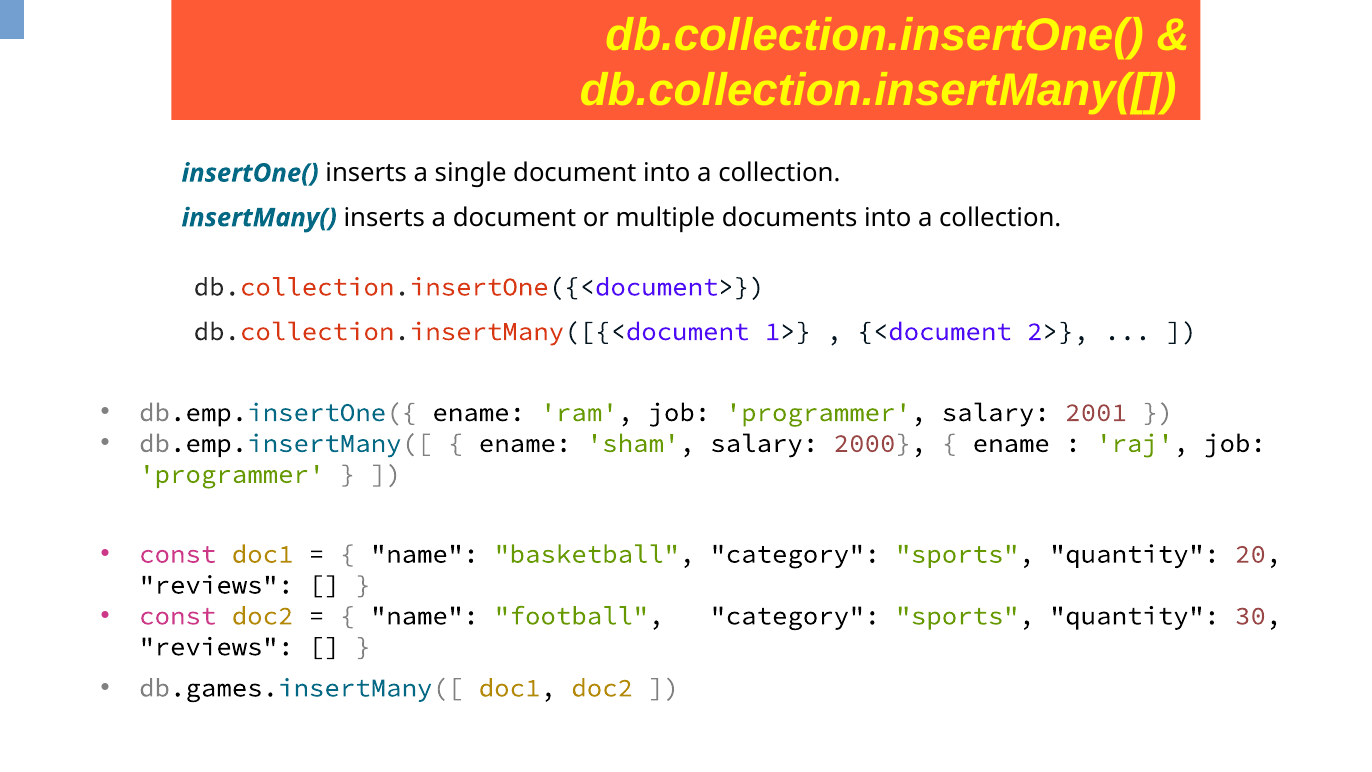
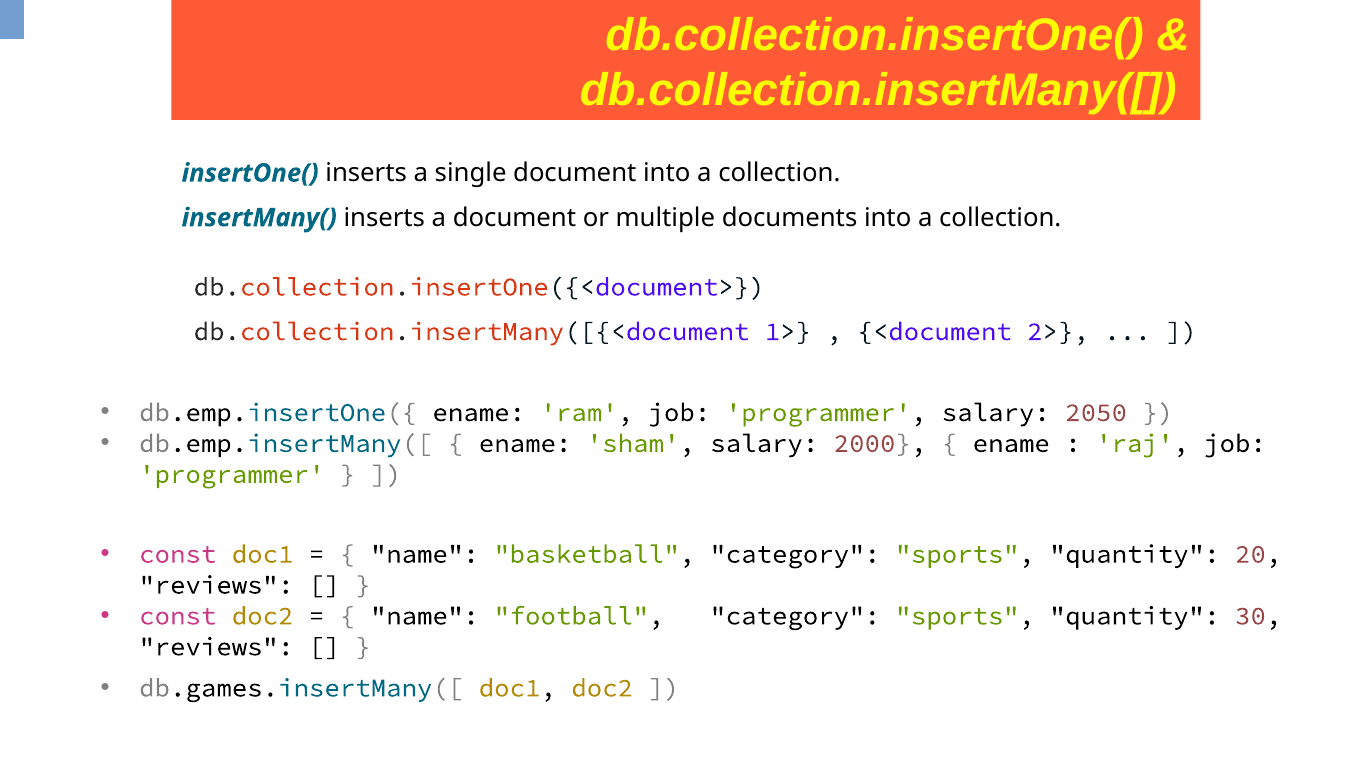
2001: 2001 -> 2050
